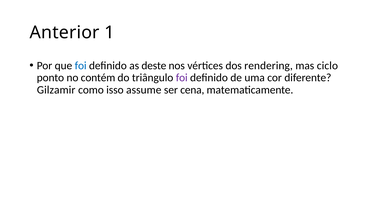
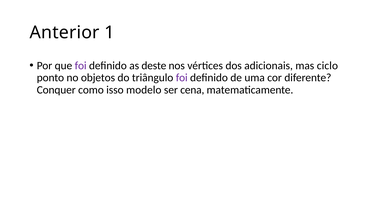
foi at (81, 65) colour: blue -> purple
rendering: rendering -> adicionais
contém: contém -> objetos
Gilzamir: Gilzamir -> Conquer
assume: assume -> modelo
